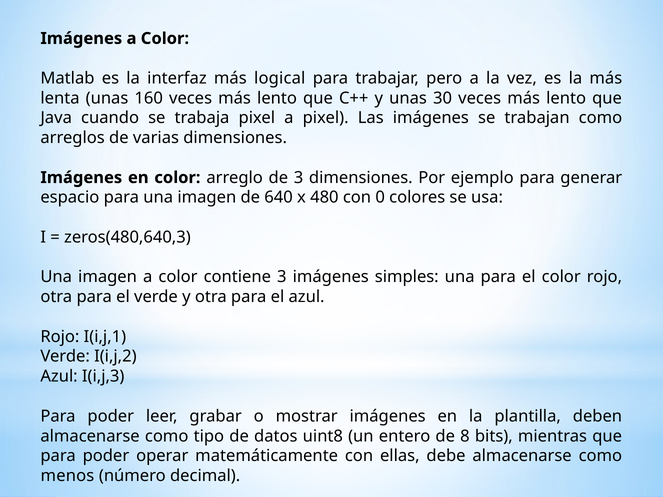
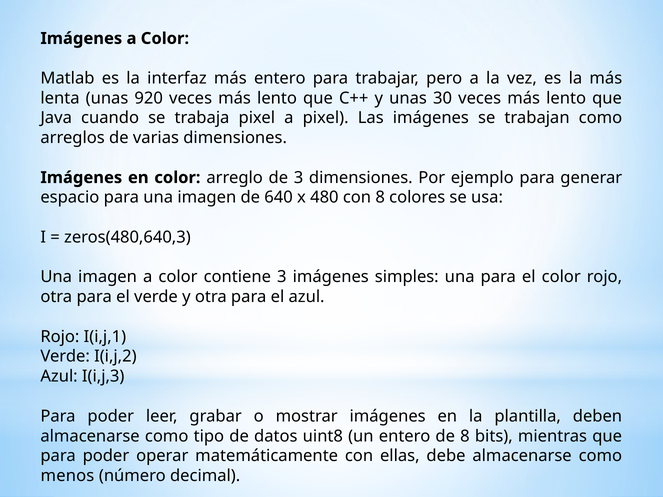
más logical: logical -> entero
160: 160 -> 920
con 0: 0 -> 8
